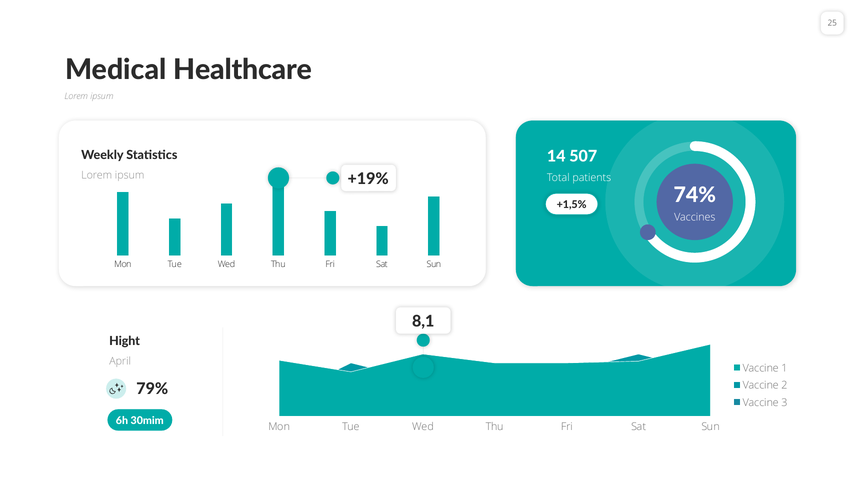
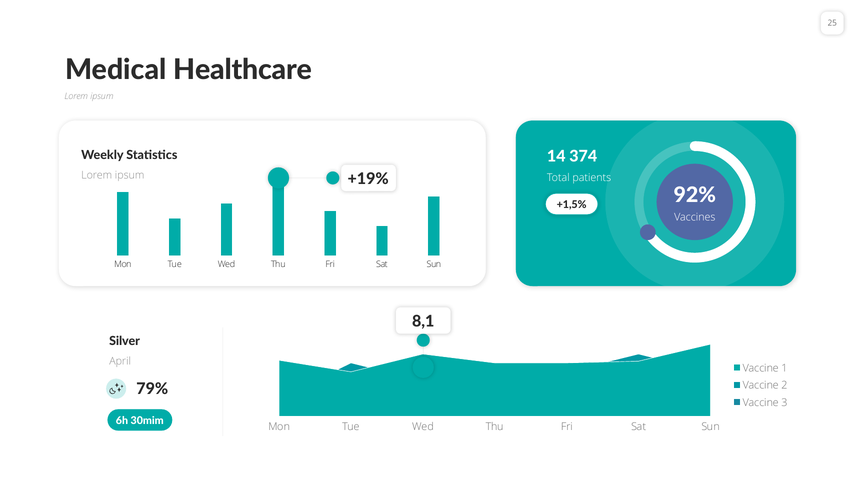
507: 507 -> 374
74%: 74% -> 92%
Hight: Hight -> Silver
